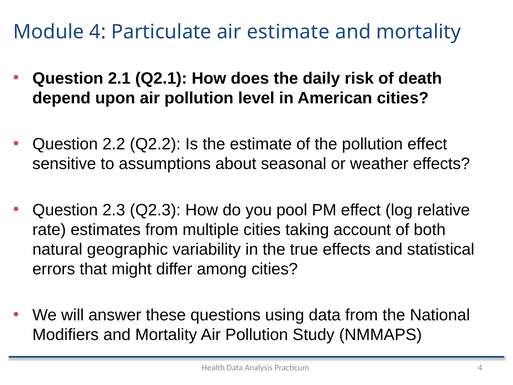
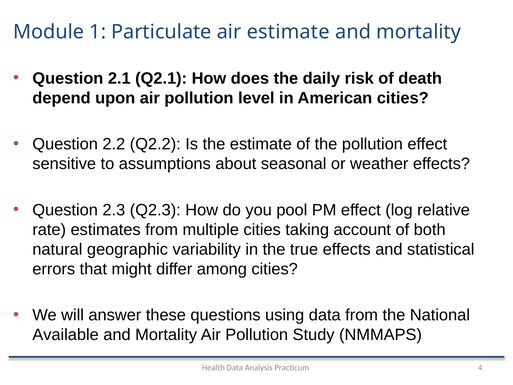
Module 4: 4 -> 1
Modifiers: Modifiers -> Available
